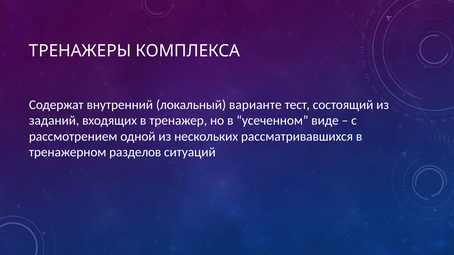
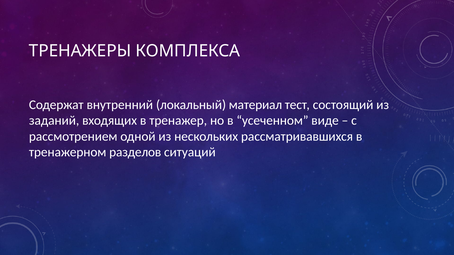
варианте: варианте -> материал
